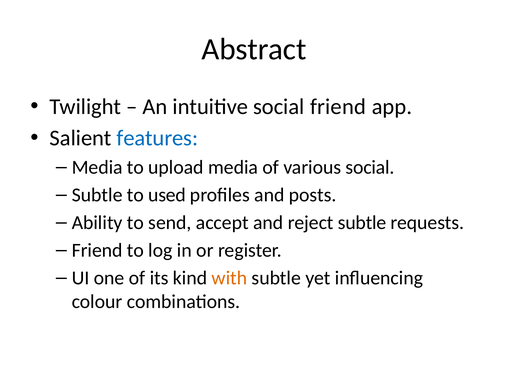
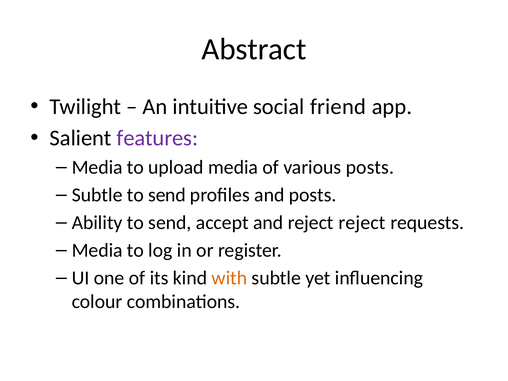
features colour: blue -> purple
various social: social -> posts
used at (167, 195): used -> send
reject subtle: subtle -> reject
Friend at (97, 250): Friend -> Media
